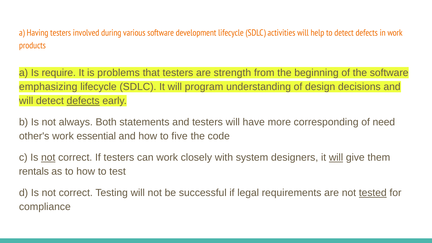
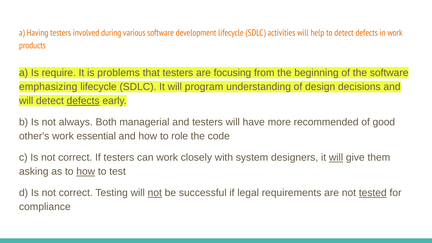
strength: strength -> focusing
statements: statements -> managerial
corresponding: corresponding -> recommended
need: need -> good
five: five -> role
not at (48, 158) underline: present -> none
rentals: rentals -> asking
how at (86, 172) underline: none -> present
not at (155, 193) underline: none -> present
